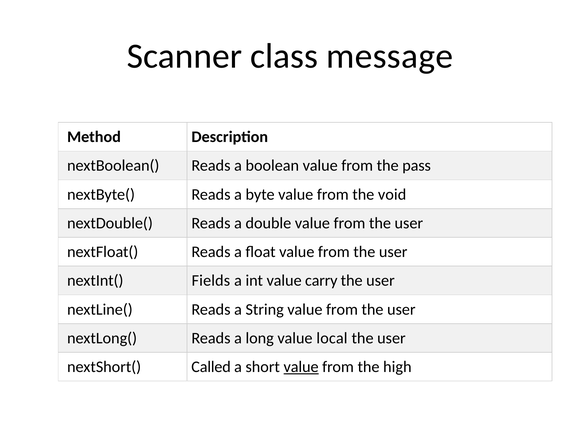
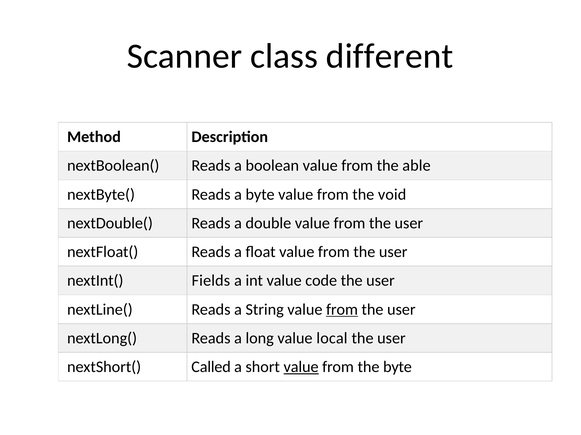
message: message -> different
pass: pass -> able
carry: carry -> code
from at (342, 310) underline: none -> present
the high: high -> byte
